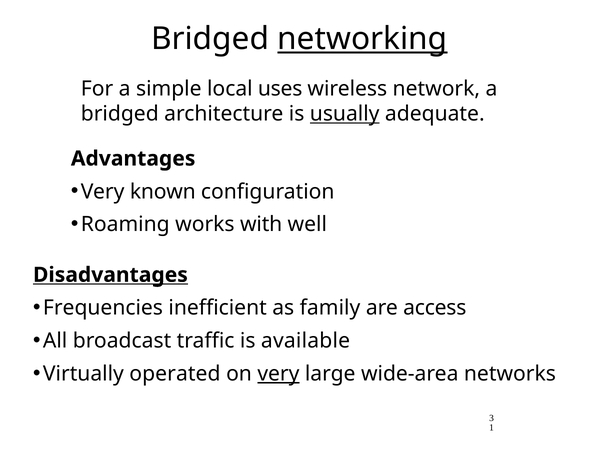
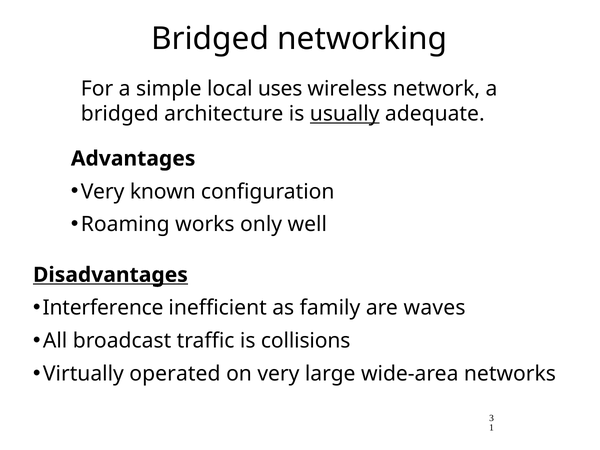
networking underline: present -> none
with: with -> only
Frequencies: Frequencies -> Interference
access: access -> waves
available: available -> collisions
very at (278, 374) underline: present -> none
